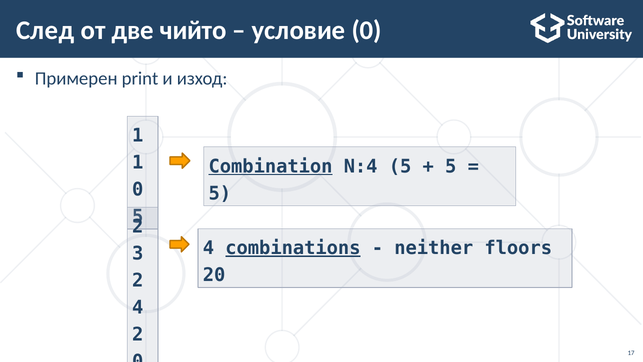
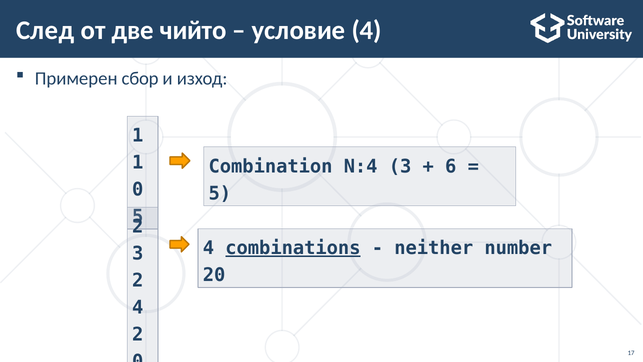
условие 0: 0 -> 4
print: print -> сбор
Combination underline: present -> none
N:4 5: 5 -> 3
5 at (451, 166): 5 -> 6
floors: floors -> number
